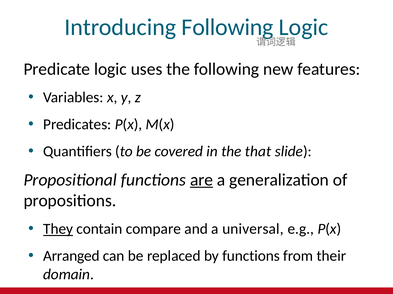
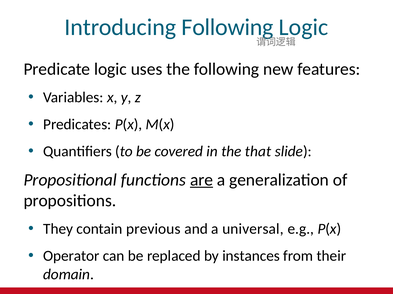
They underline: present -> none
compare: compare -> previous
Arranged: Arranged -> Operator
by functions: functions -> instances
